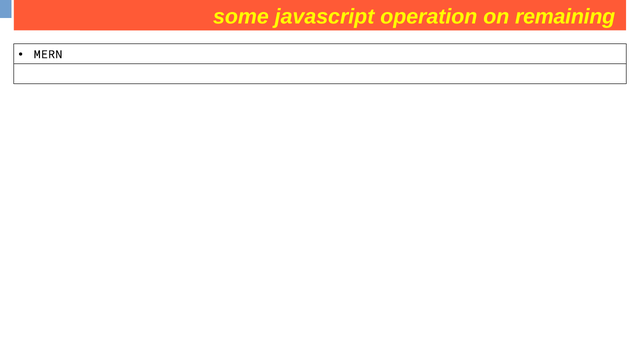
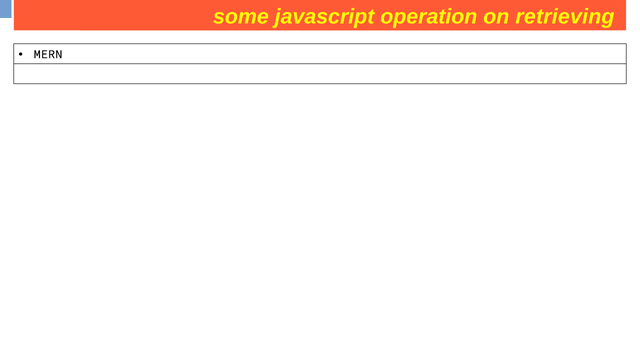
remaining: remaining -> retrieving
